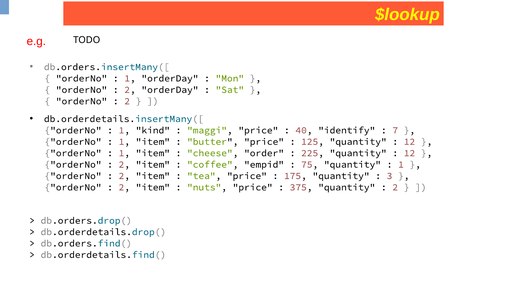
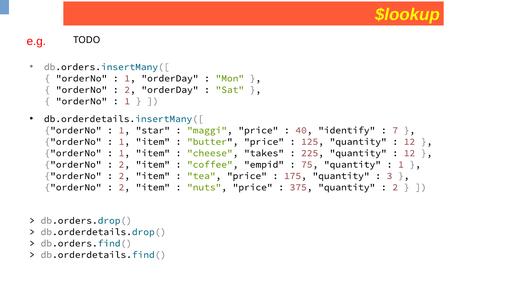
2 at (127, 101): 2 -> 1
kind: kind -> star
order: order -> takes
